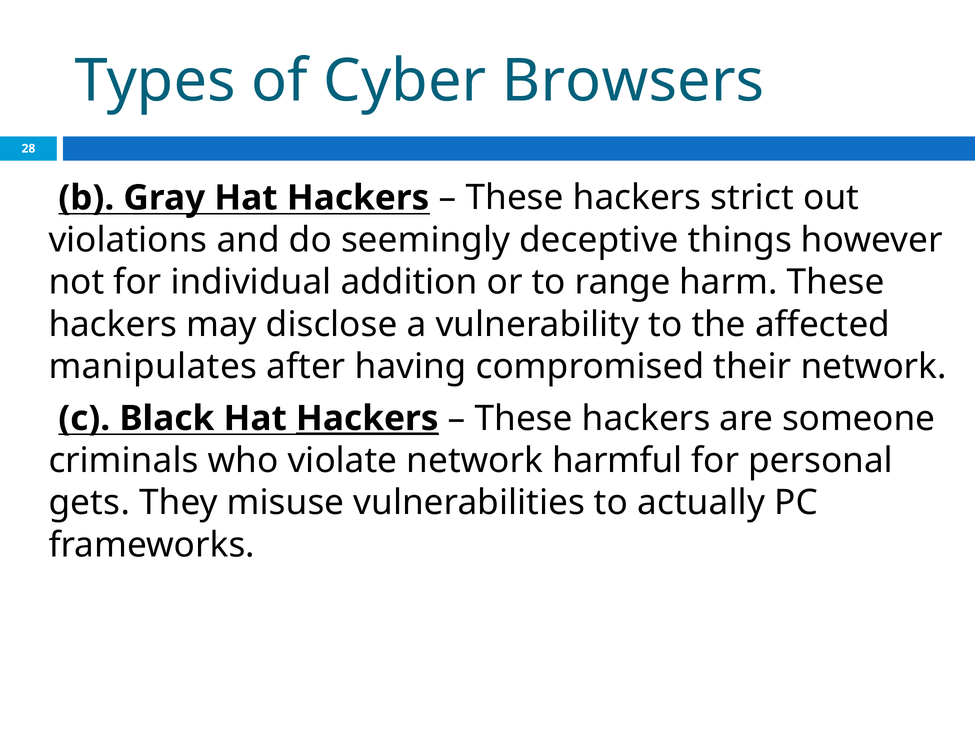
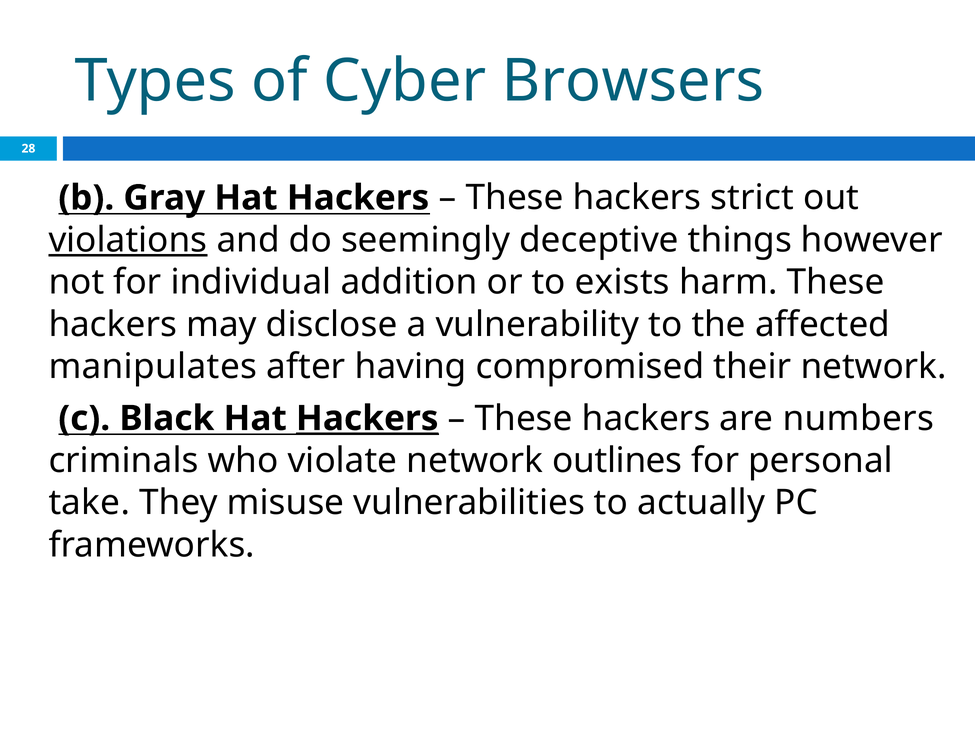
violations underline: none -> present
range: range -> exists
someone: someone -> numbers
harmful: harmful -> outlines
gets: gets -> take
